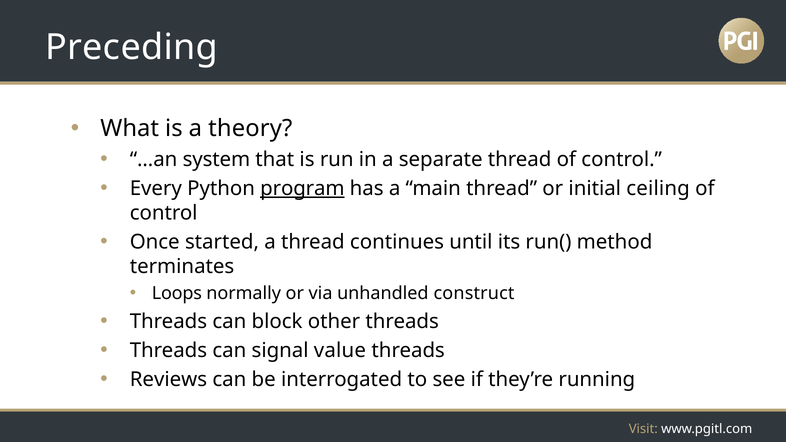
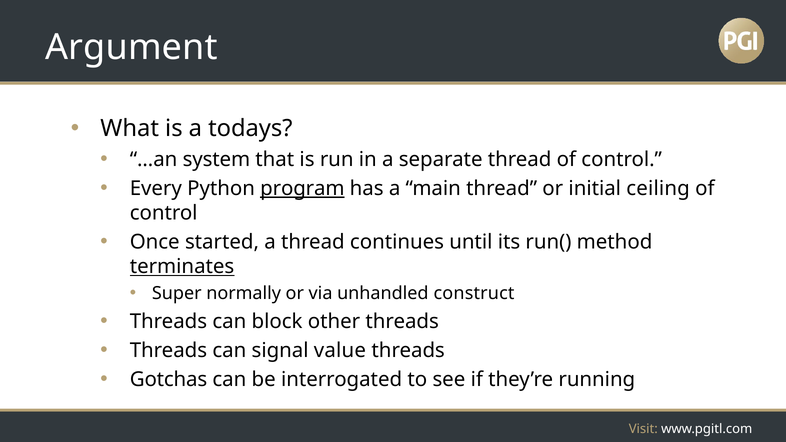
Preceding: Preceding -> Argument
theory: theory -> todays
terminates underline: none -> present
Loops: Loops -> Super
Reviews: Reviews -> Gotchas
